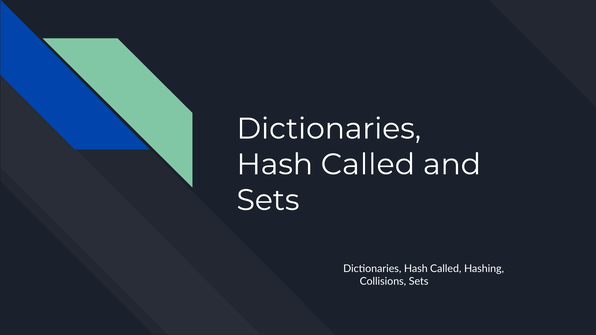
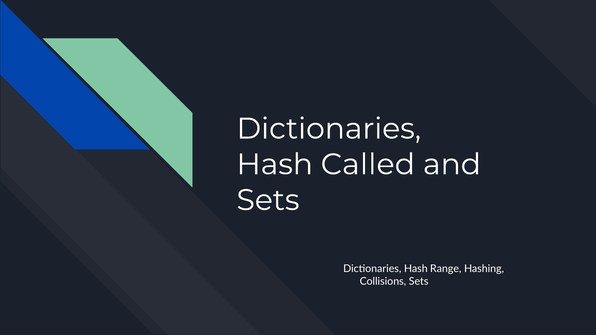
Called at (446, 269): Called -> Range
